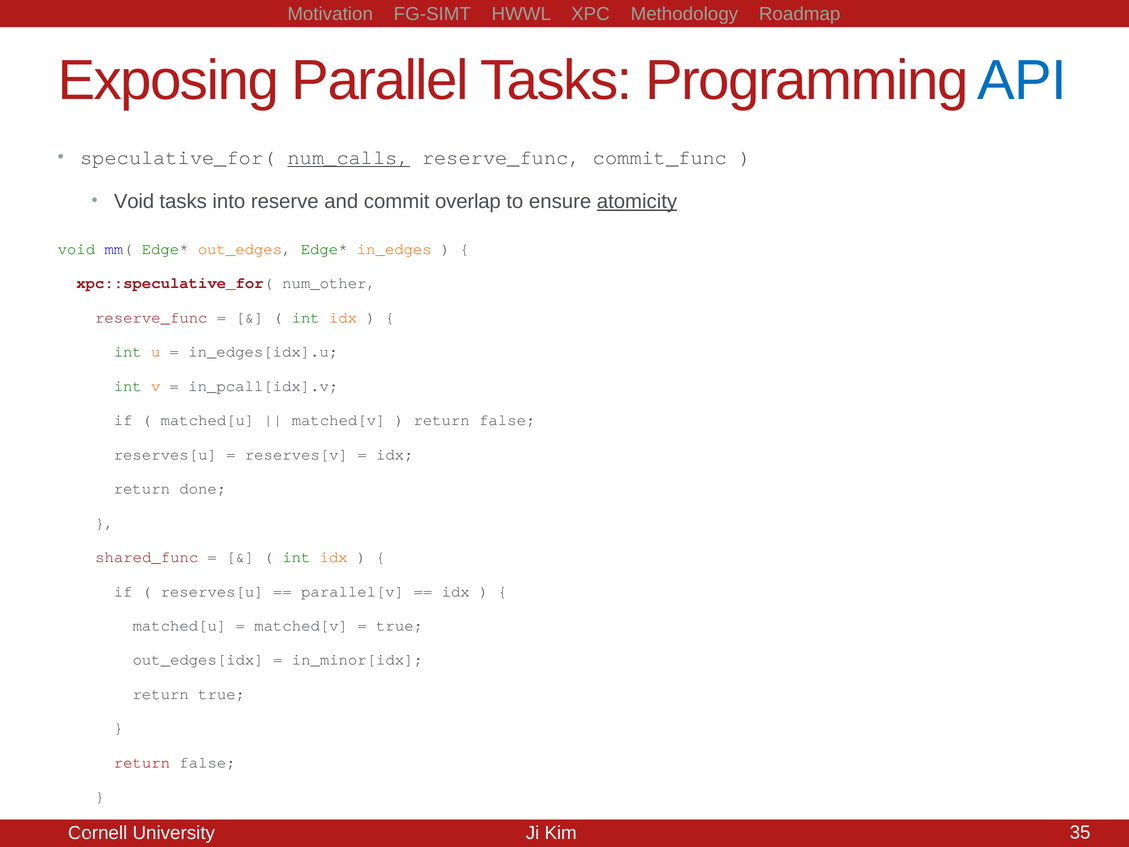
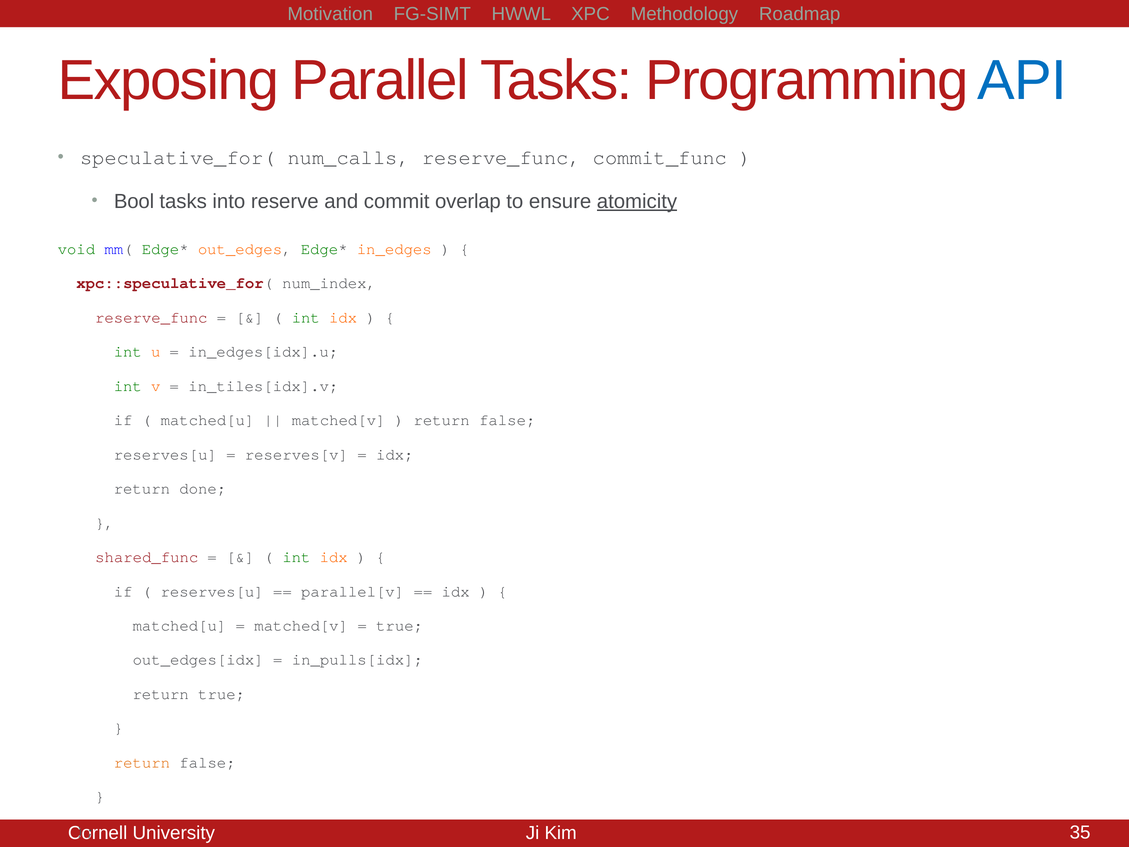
num_calls underline: present -> none
Void at (134, 202): Void -> Bool
num_other: num_other -> num_index
in_pcall[idx].v: in_pcall[idx].v -> in_tiles[idx].v
in_minor[idx: in_minor[idx -> in_pulls[idx
return at (142, 762) colour: red -> orange
